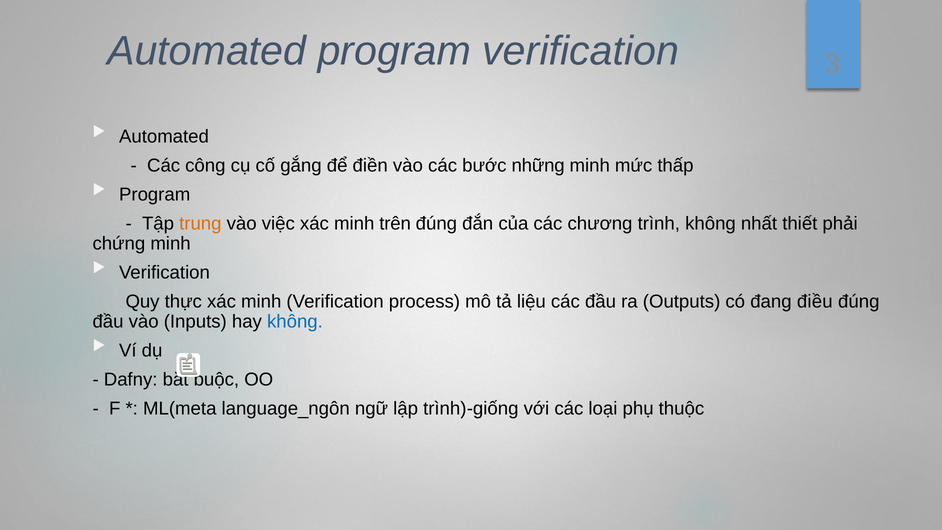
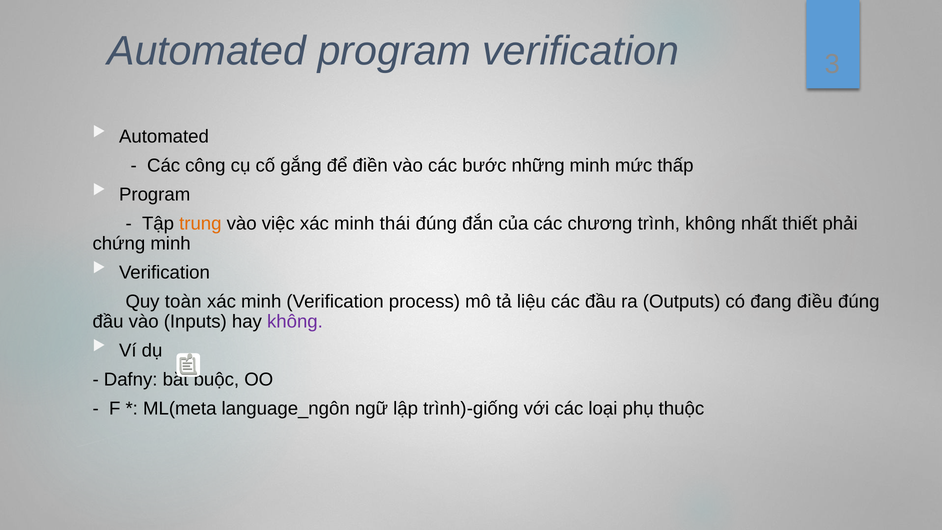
trên: trên -> thái
thực: thực -> toàn
không at (295, 322) colour: blue -> purple
